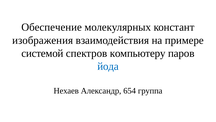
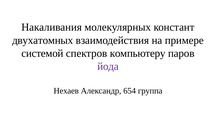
Обеспечение: Обеспечение -> Накаливания
изображения: изображения -> двухатомных
йода colour: blue -> purple
